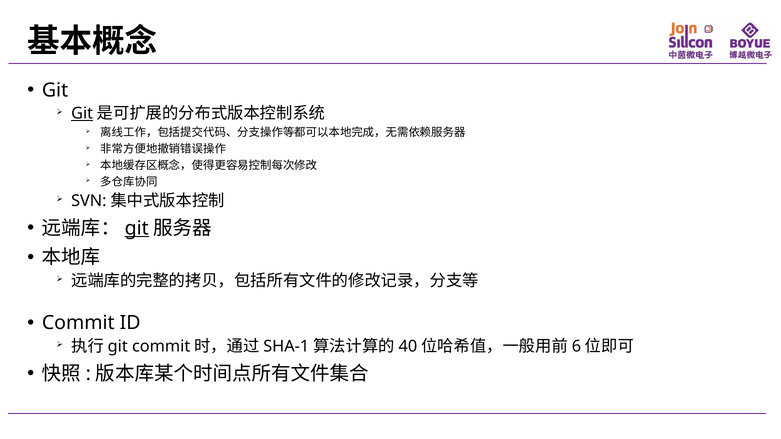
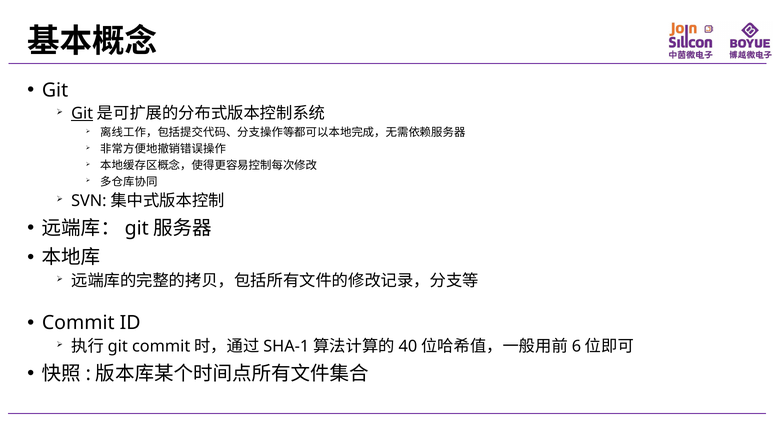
git at (137, 228) underline: present -> none
